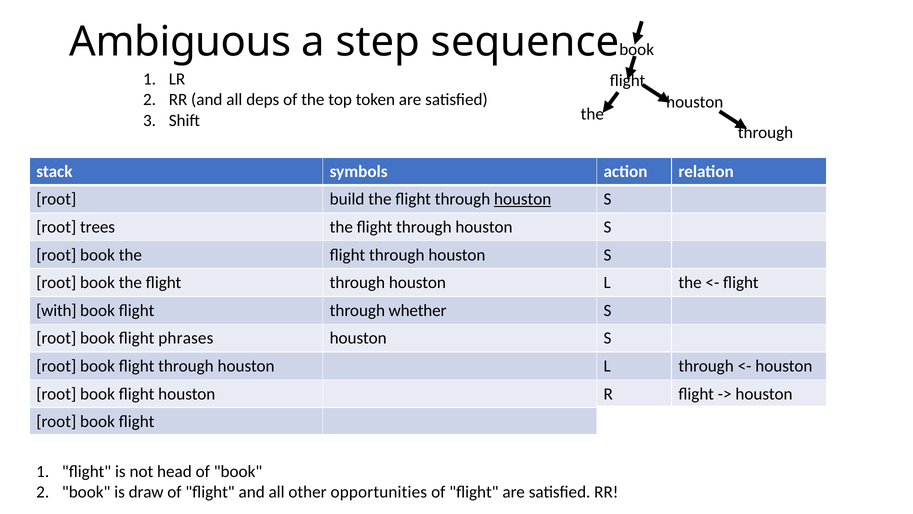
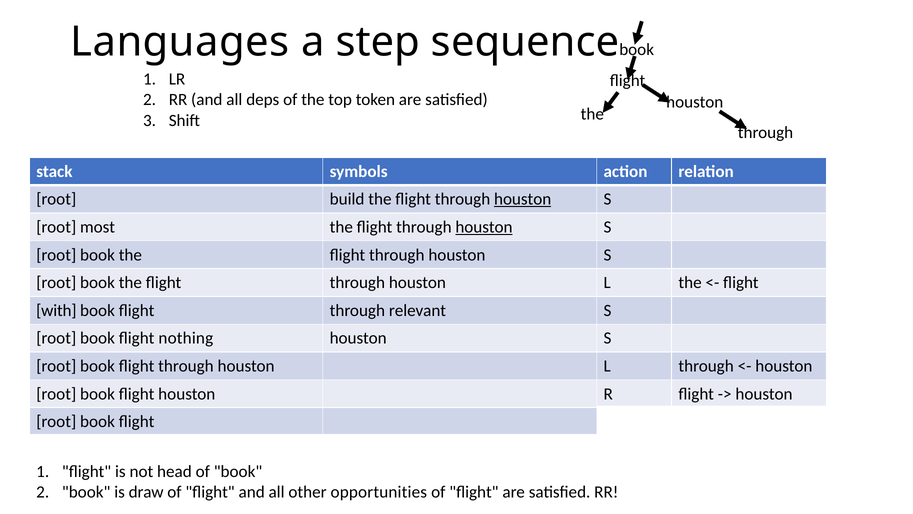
Ambiguous: Ambiguous -> Languages
trees: trees -> most
houston at (484, 227) underline: none -> present
whether: whether -> relevant
phrases: phrases -> nothing
